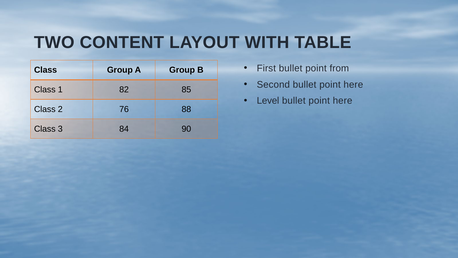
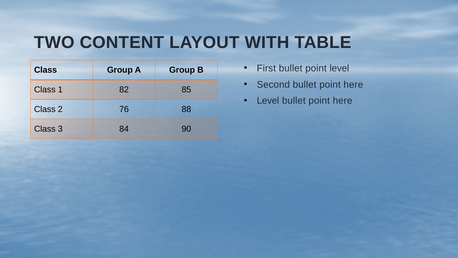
point from: from -> level
